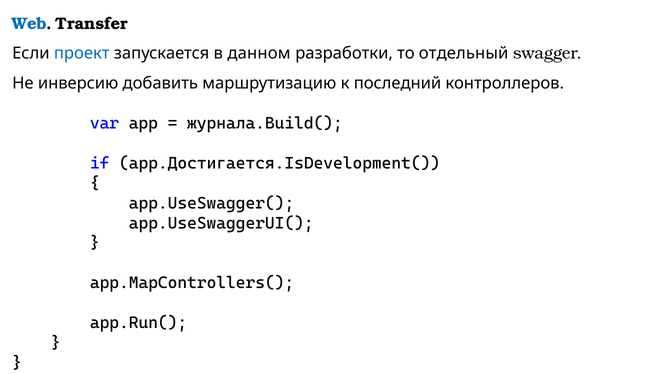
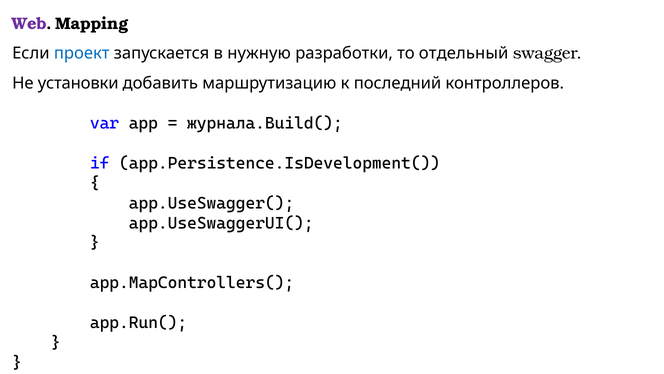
Web colour: blue -> purple
Transfer: Transfer -> Mapping
данном: данном -> нужную
инверсию: инверсию -> установки
app.Достигается.IsDevelopment(: app.Достигается.IsDevelopment( -> app.Persistence.IsDevelopment(
